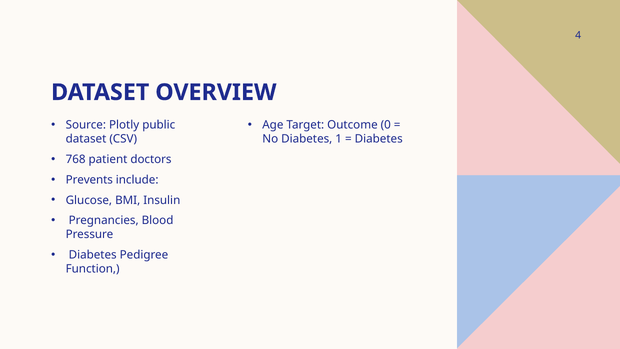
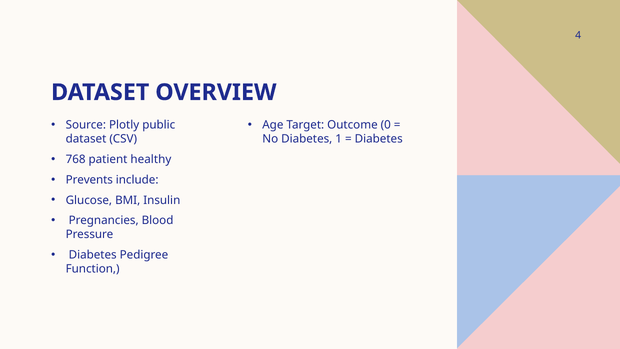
doctors: doctors -> healthy
